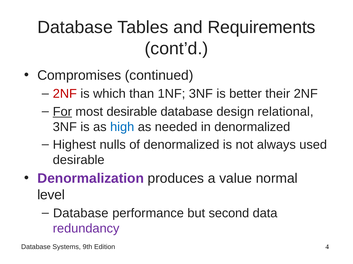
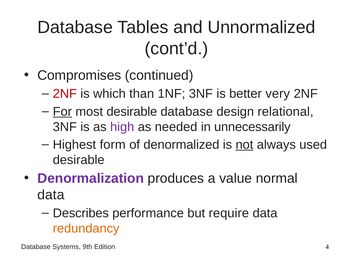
Requirements: Requirements -> Unnormalized
their: their -> very
high colour: blue -> purple
in denormalized: denormalized -> unnecessarily
nulls: nulls -> form
not underline: none -> present
level at (51, 195): level -> data
Database at (81, 214): Database -> Describes
second: second -> require
redundancy colour: purple -> orange
